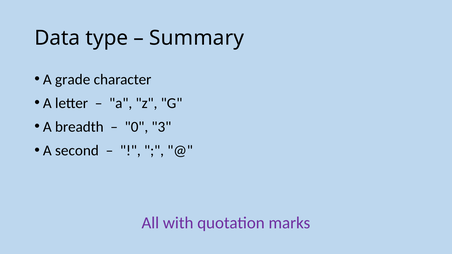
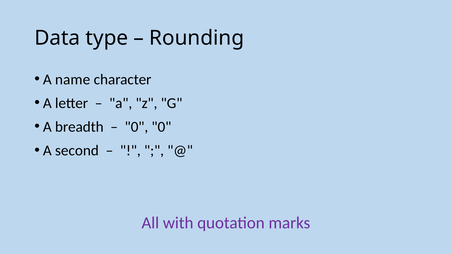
Summary: Summary -> Rounding
grade: grade -> name
0 3: 3 -> 0
